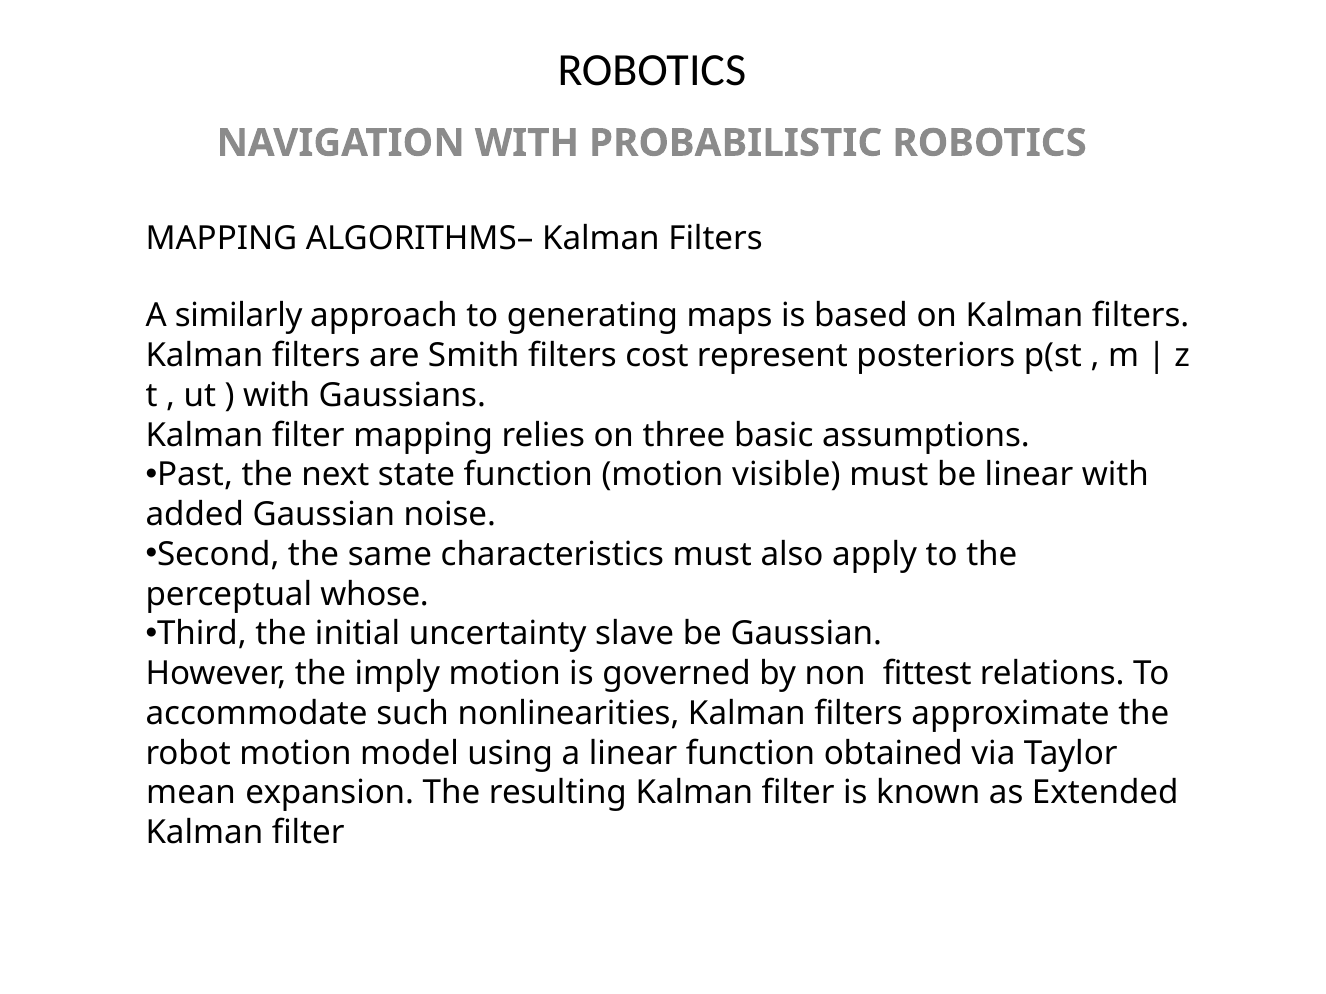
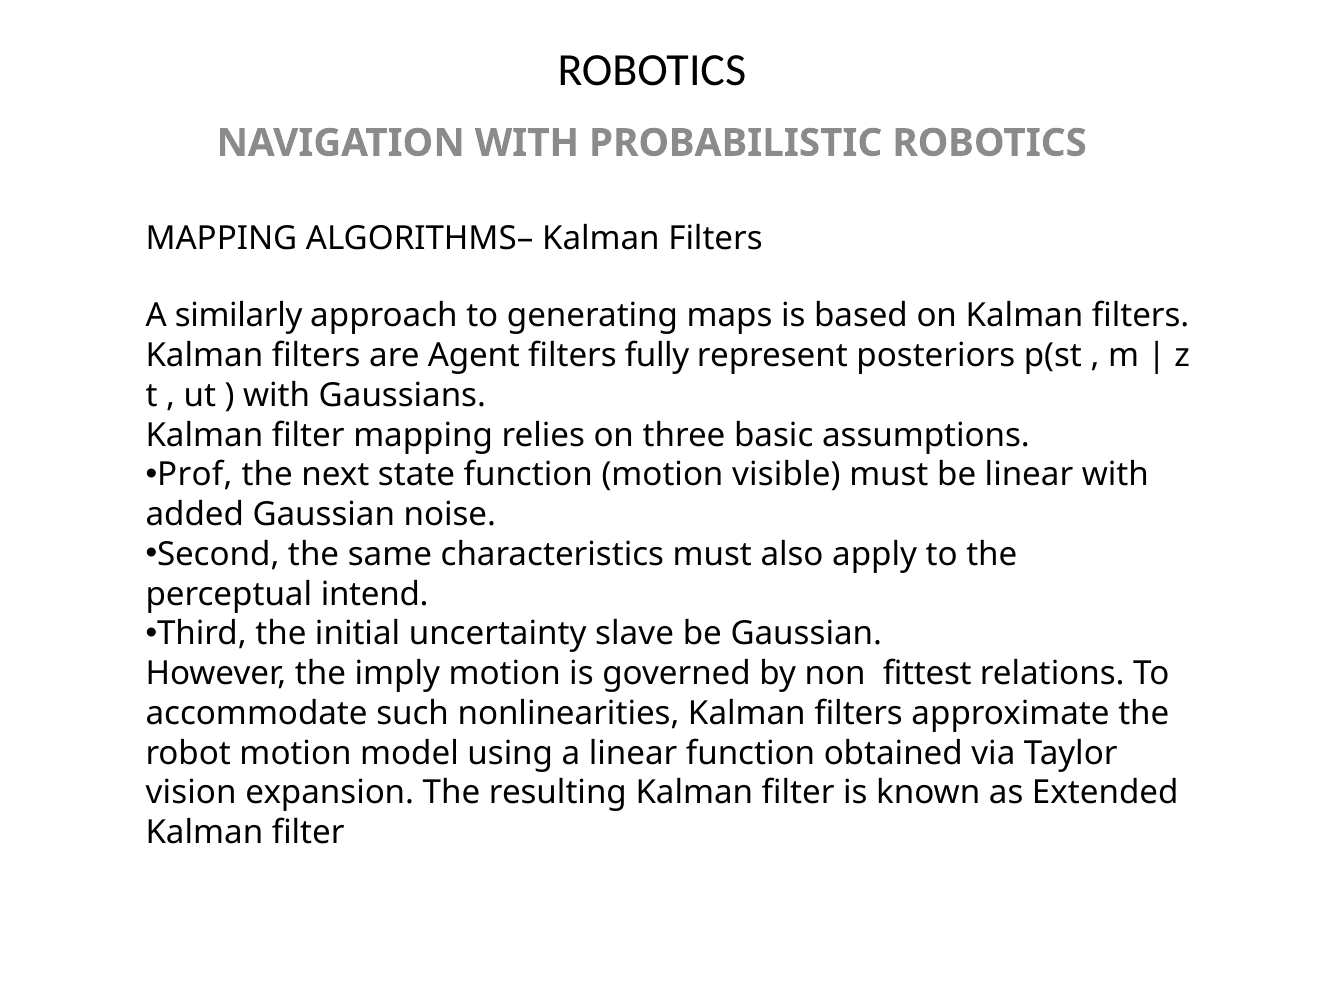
Smith: Smith -> Agent
cost: cost -> fully
Past: Past -> Prof
whose: whose -> intend
mean: mean -> vision
